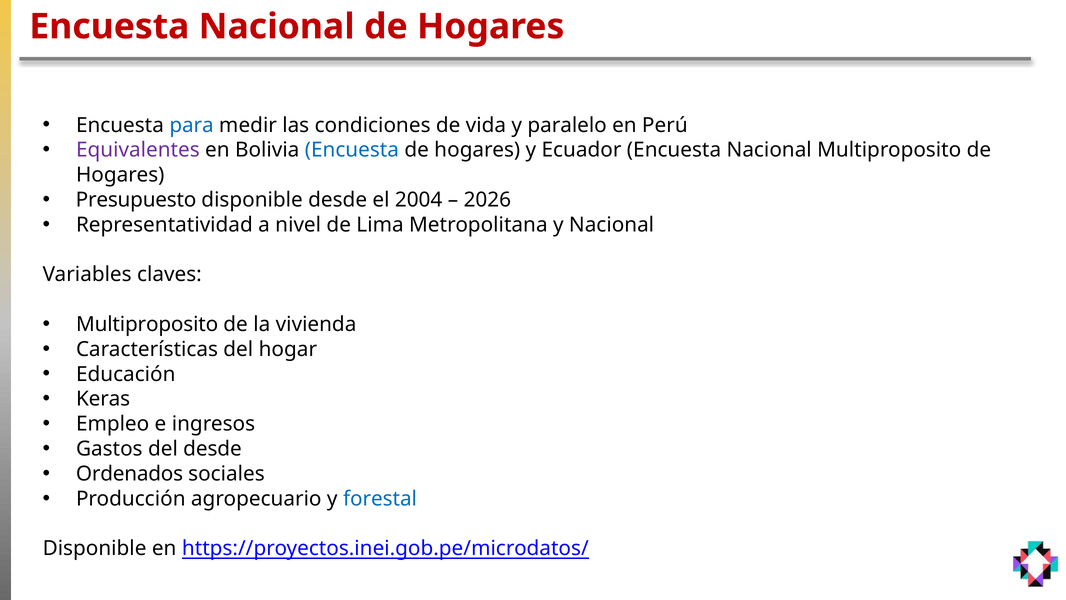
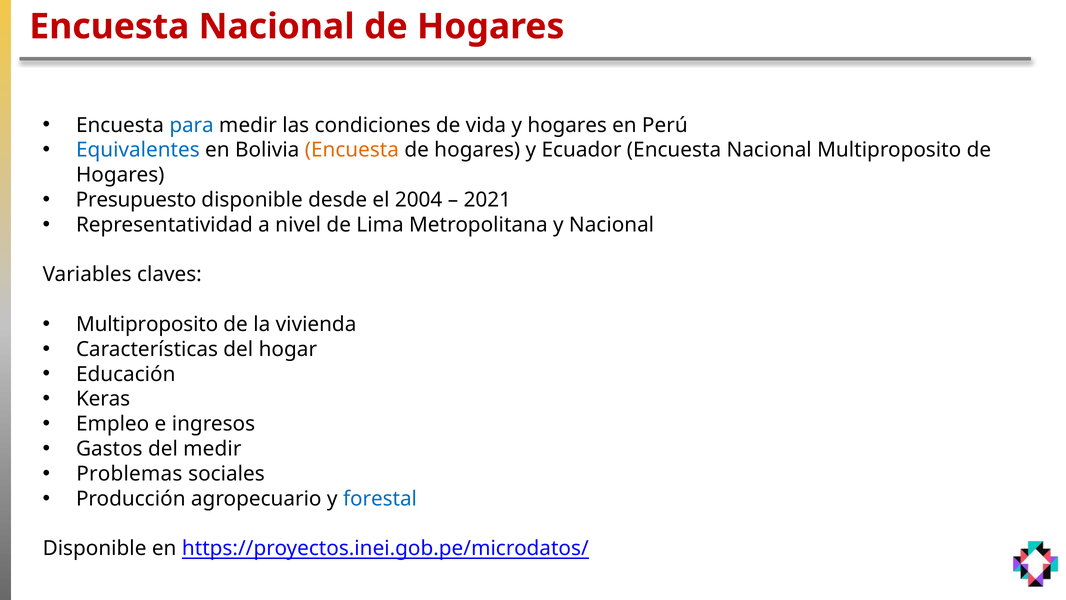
y paralelo: paralelo -> hogares
Equivalentes colour: purple -> blue
Encuesta at (352, 150) colour: blue -> orange
2026: 2026 -> 2021
del desde: desde -> medir
Ordenados: Ordenados -> Problemas
